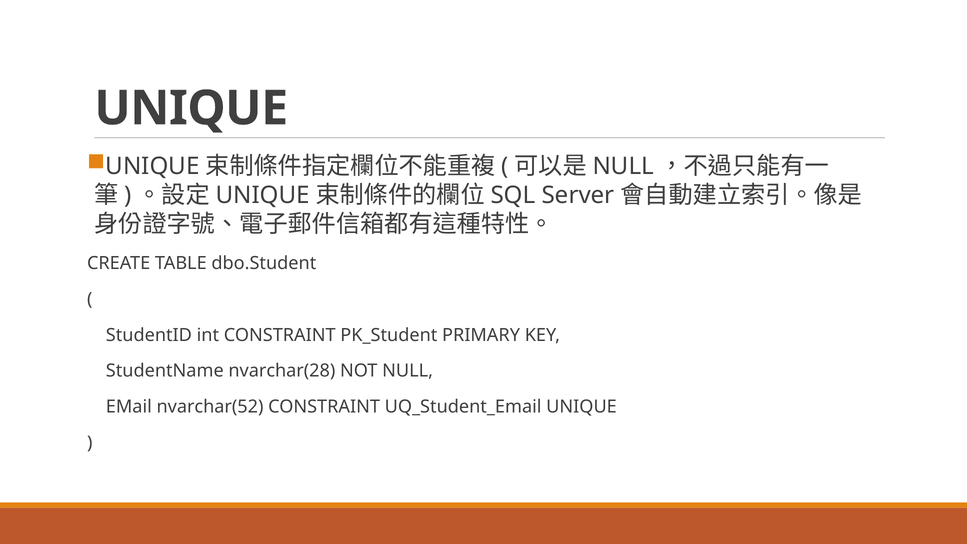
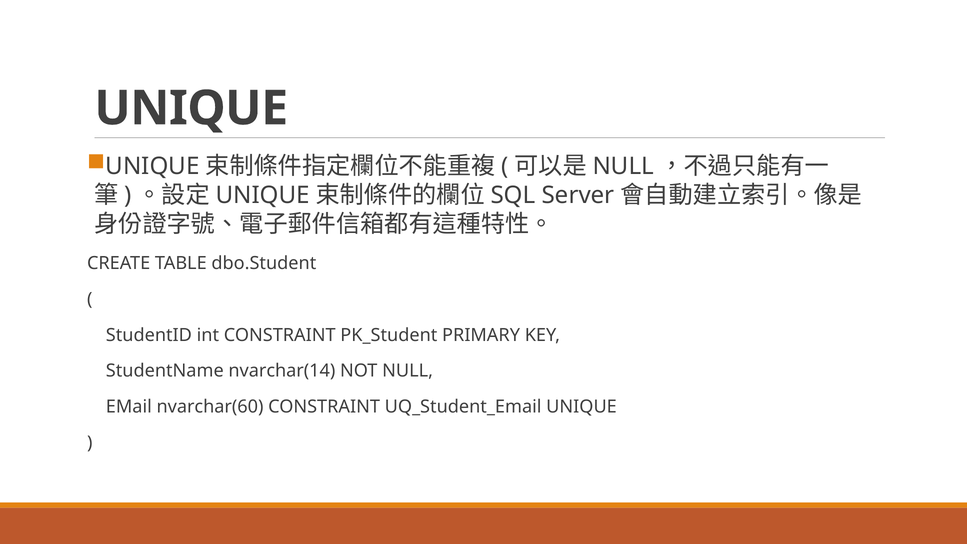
nvarchar(28: nvarchar(28 -> nvarchar(14
nvarchar(52: nvarchar(52 -> nvarchar(60
